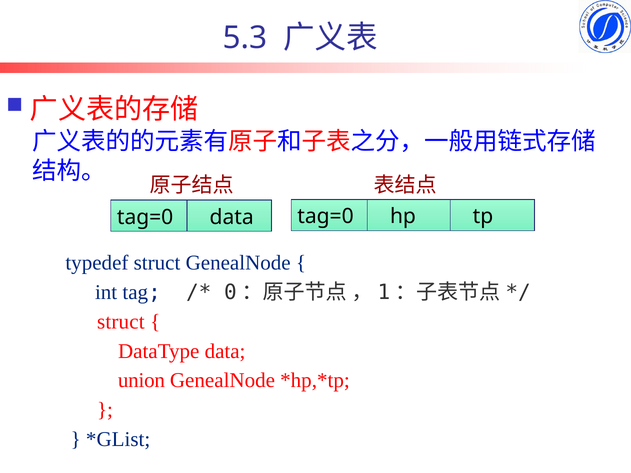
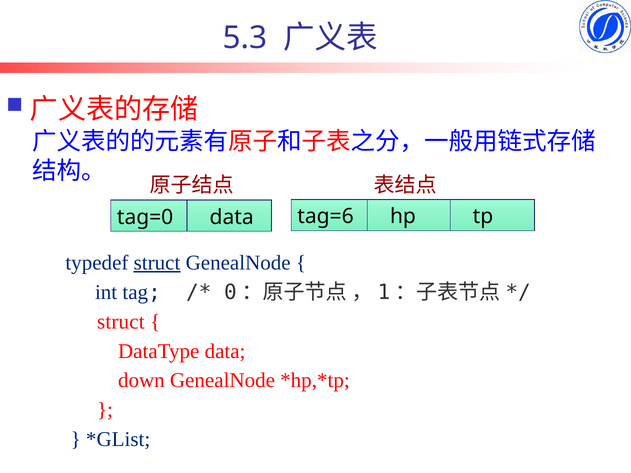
tag=0 at (326, 217): tag=0 -> tag=6
struct at (157, 263) underline: none -> present
union: union -> down
